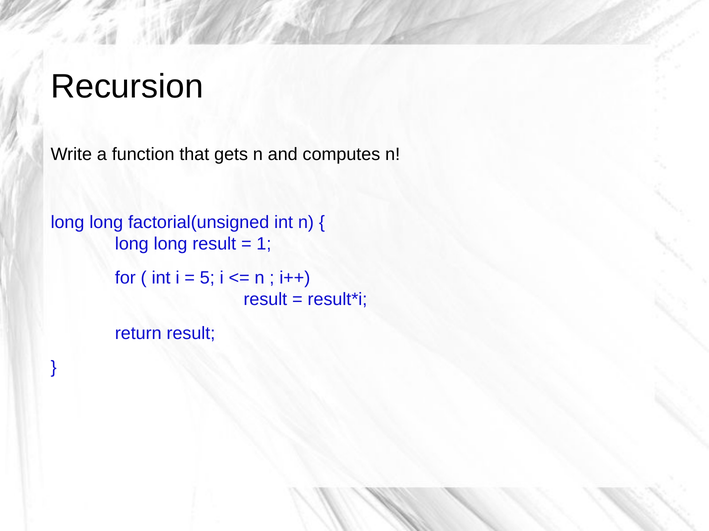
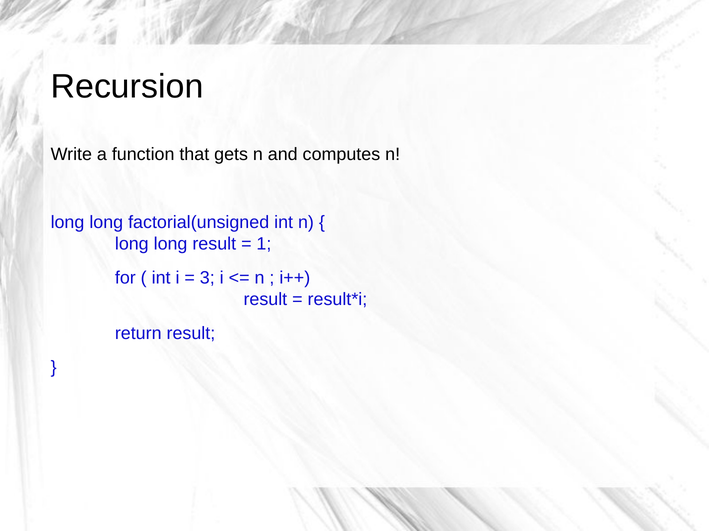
5: 5 -> 3
